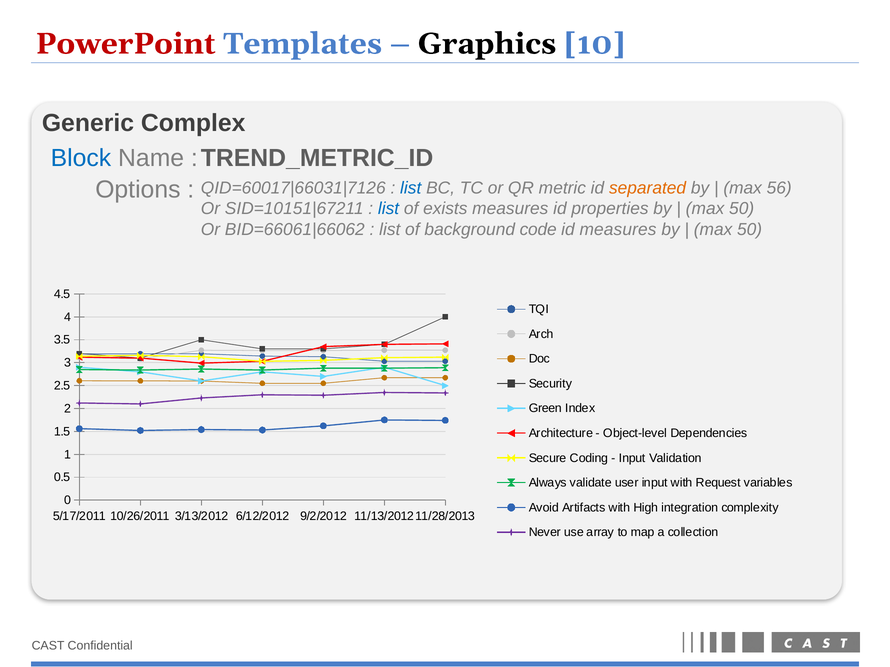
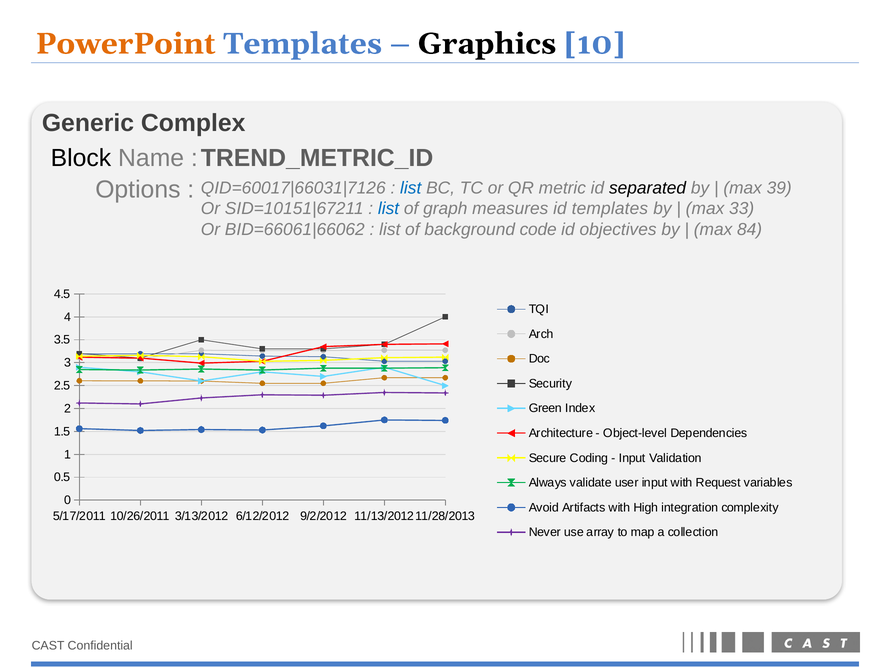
PowerPoint colour: red -> orange
Block colour: blue -> black
separated colour: orange -> black
56: 56 -> 39
exists: exists -> graph
id properties: properties -> templates
50 at (742, 209): 50 -> 33
id measures: measures -> objectives
50 at (750, 230): 50 -> 84
